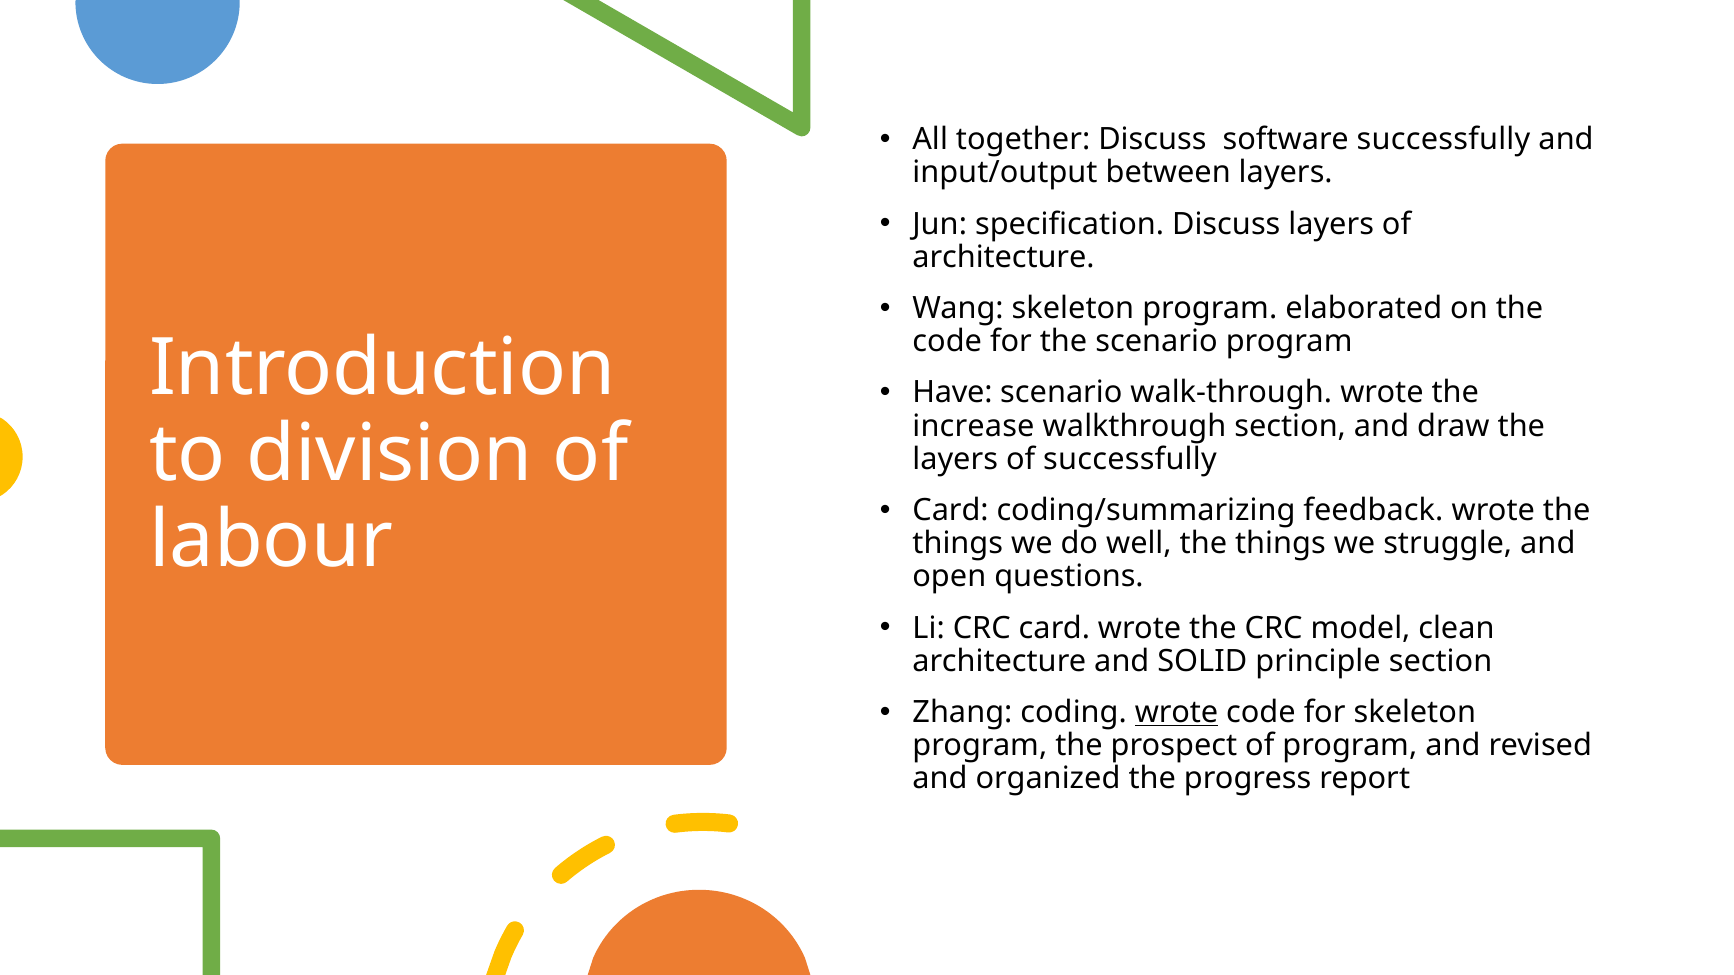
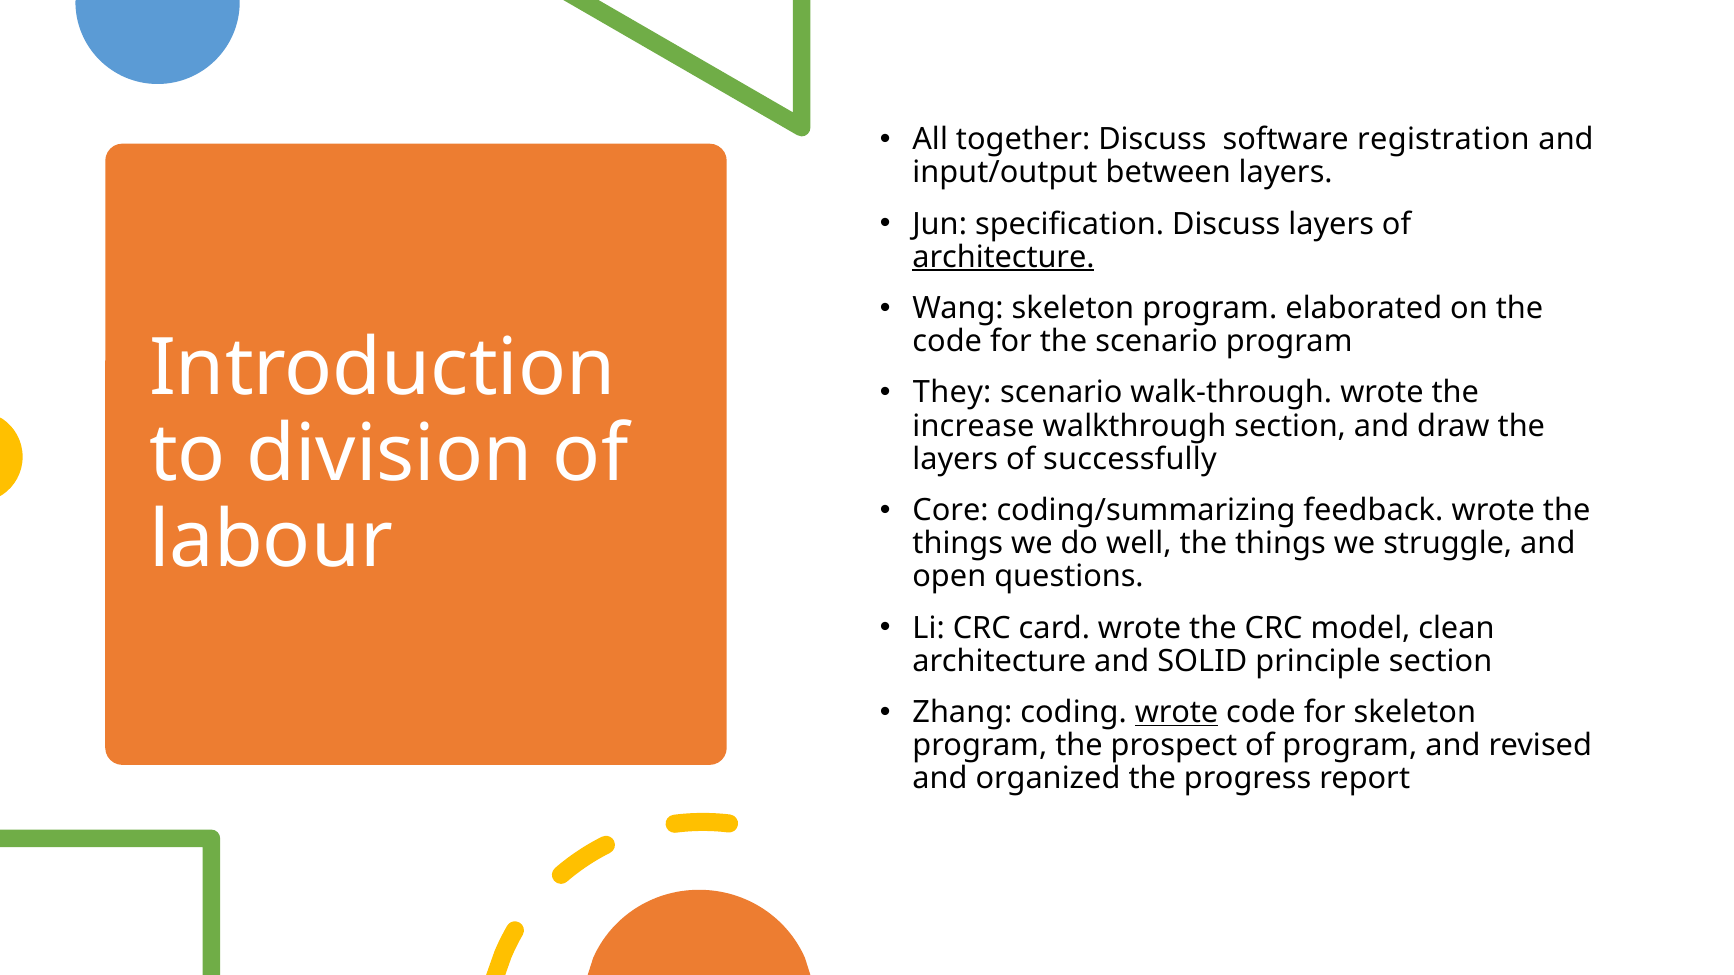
software successfully: successfully -> registration
architecture at (1004, 257) underline: none -> present
Have: Have -> They
Card at (951, 511): Card -> Core
